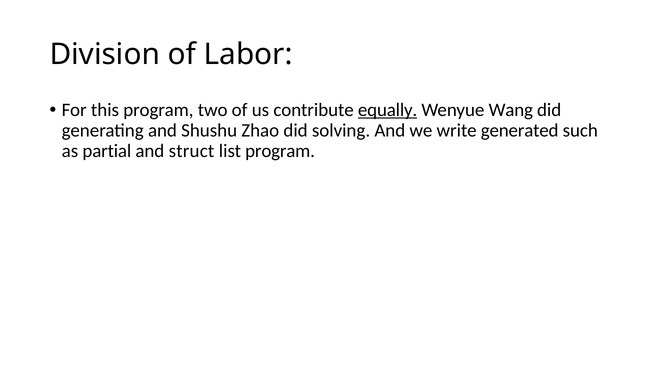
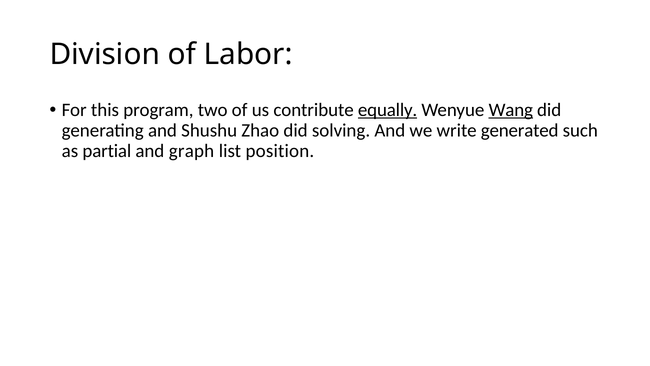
Wang underline: none -> present
struct: struct -> graph
list program: program -> position
